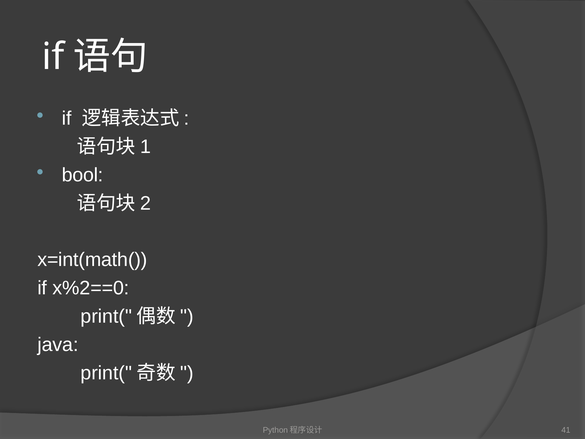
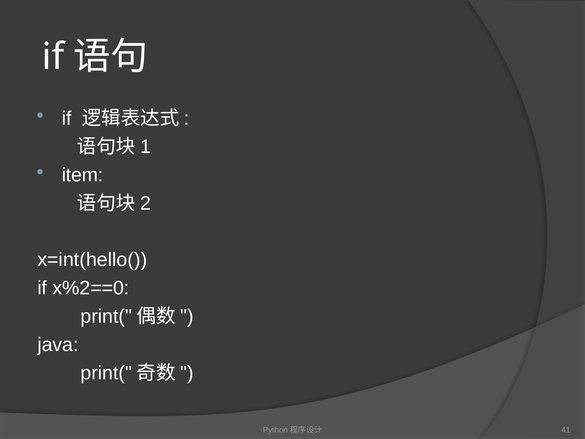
bool: bool -> item
x=int(math(: x=int(math( -> x=int(hello(
